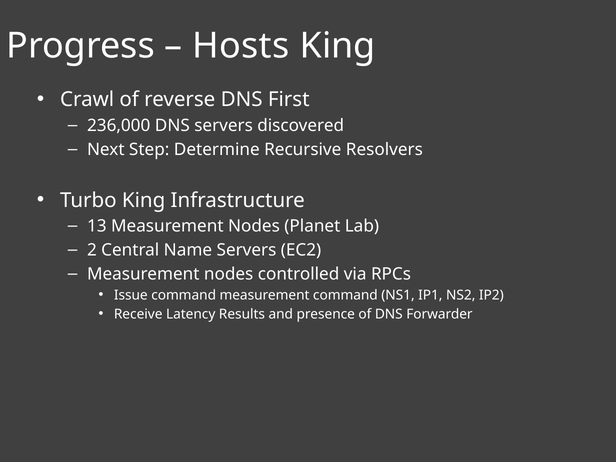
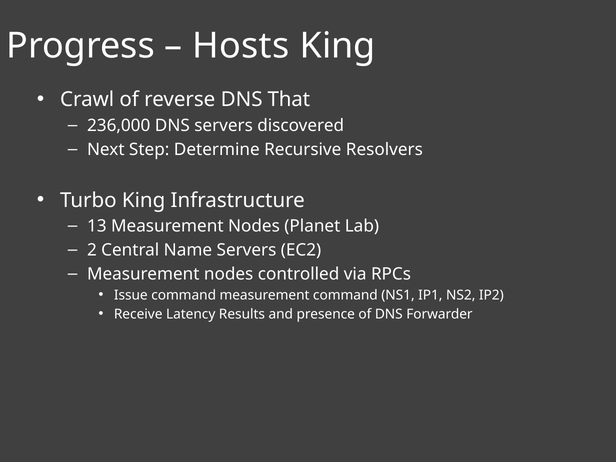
First: First -> That
